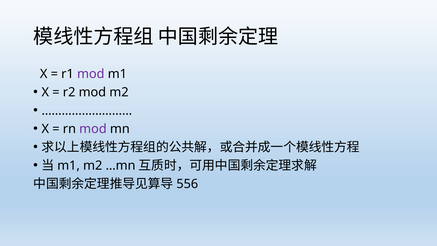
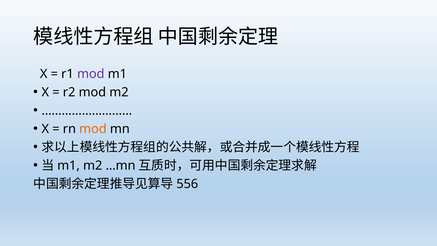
mod at (93, 129) colour: purple -> orange
